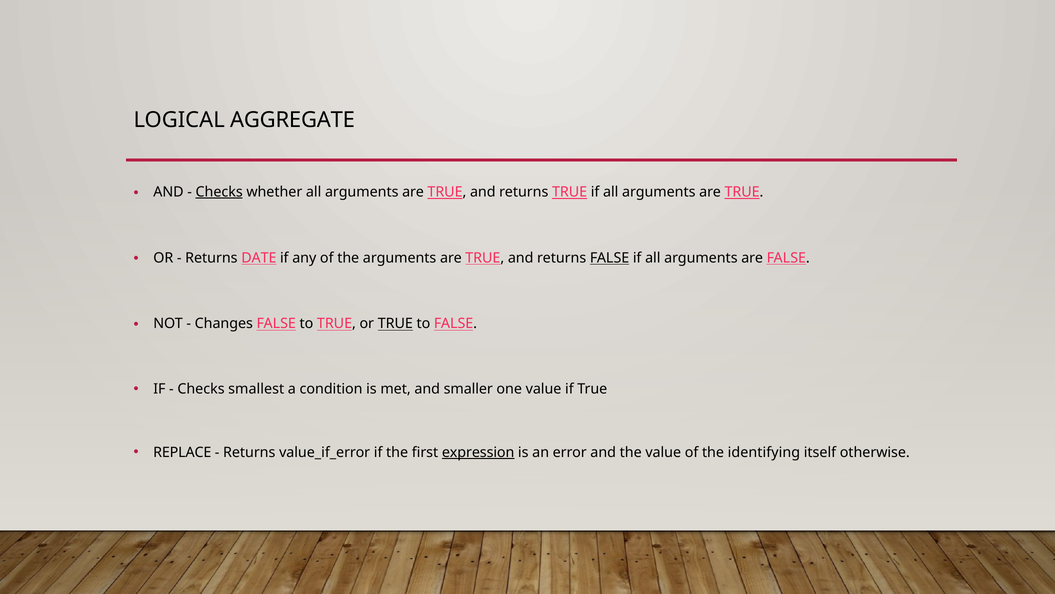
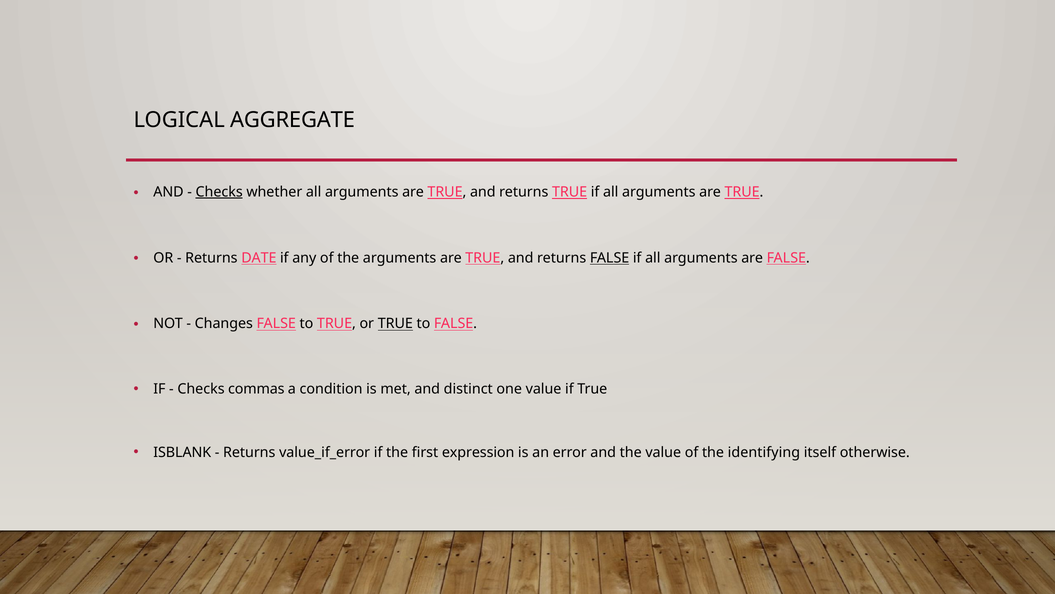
smallest: smallest -> commas
smaller: smaller -> distinct
REPLACE: REPLACE -> ISBLANK
expression underline: present -> none
